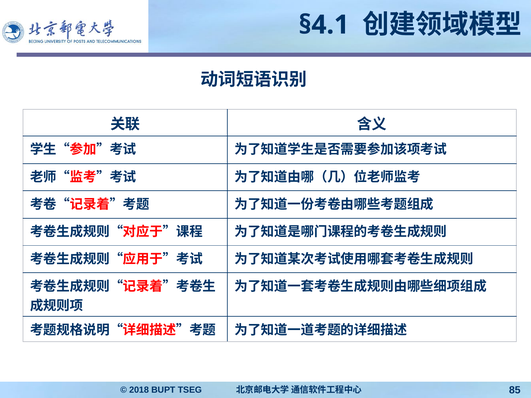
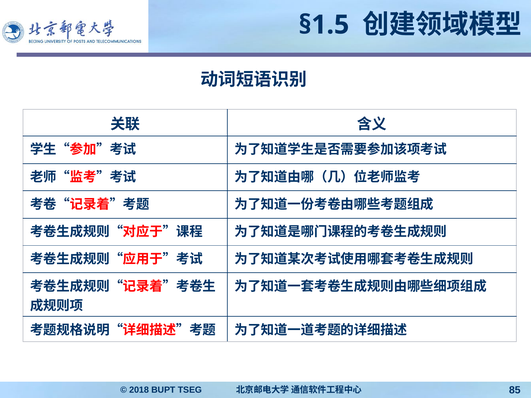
§4.1: §4.1 -> §1.5
